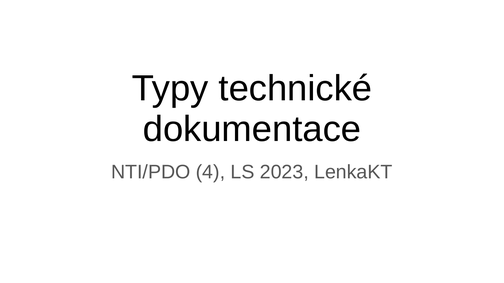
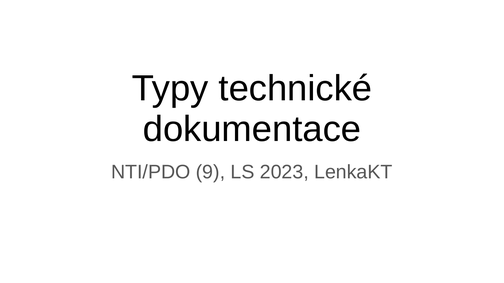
4: 4 -> 9
